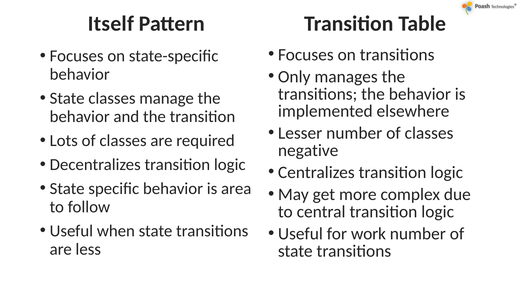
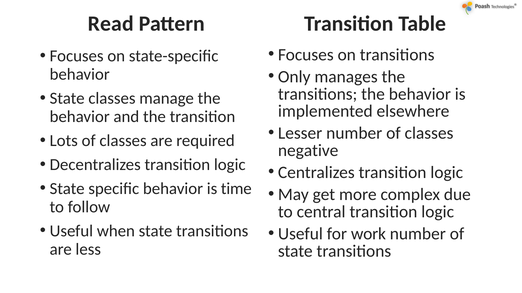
Itself: Itself -> Read
area: area -> time
